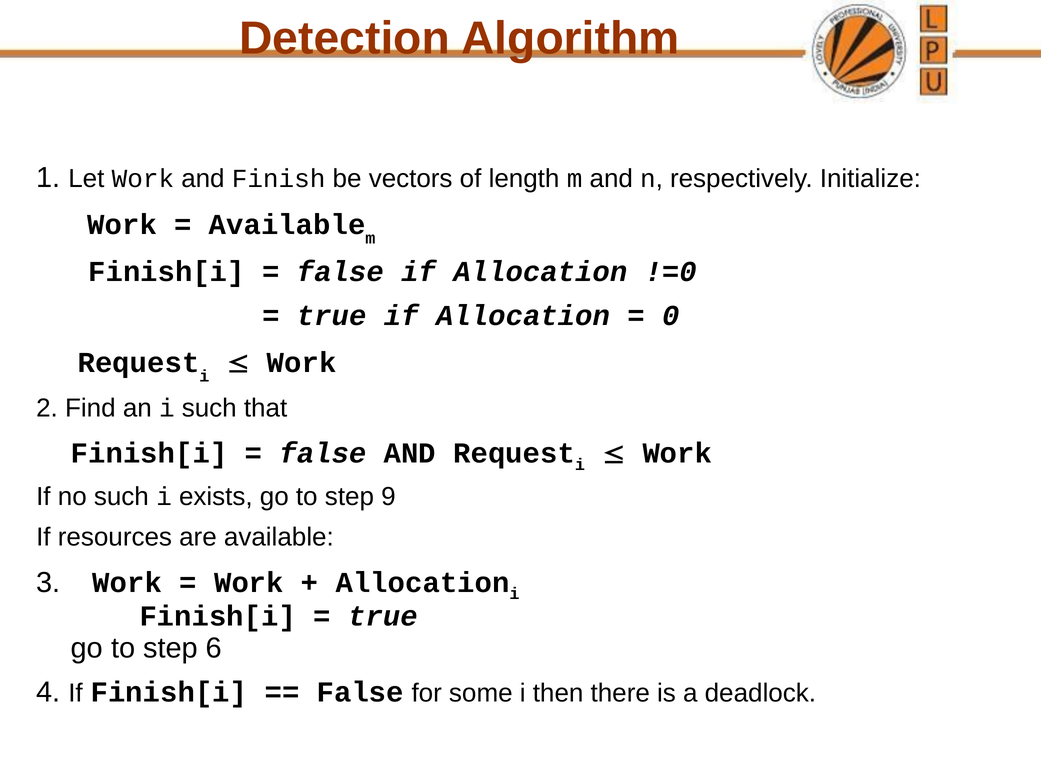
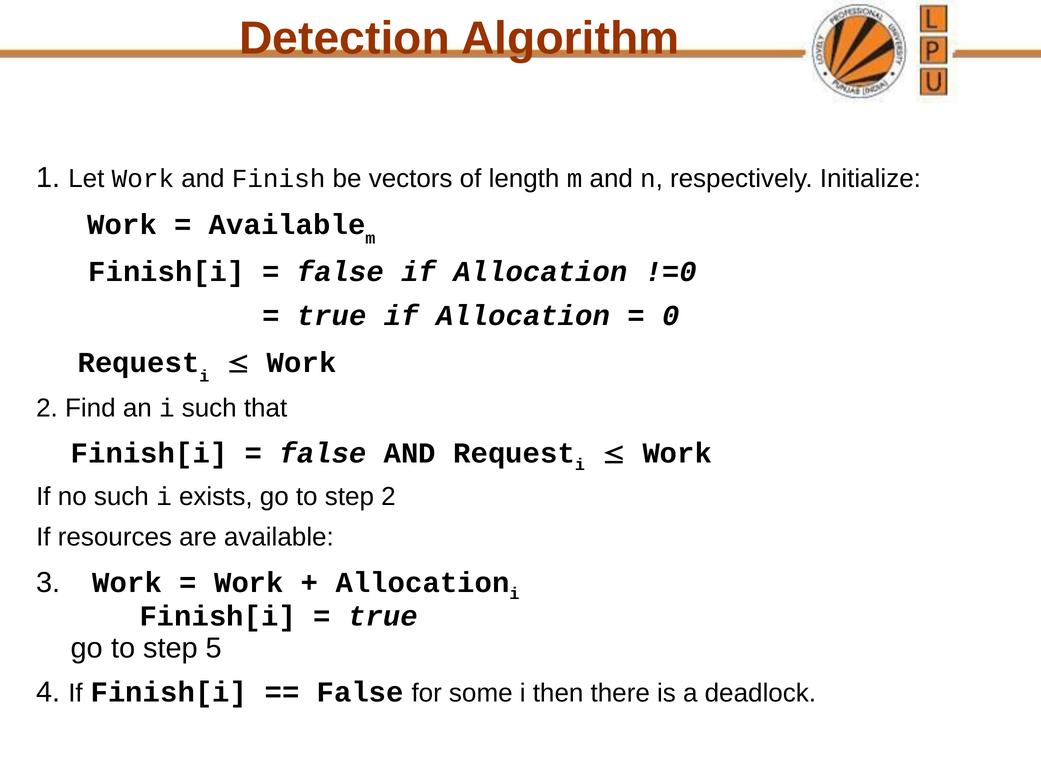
step 9: 9 -> 2
6: 6 -> 5
